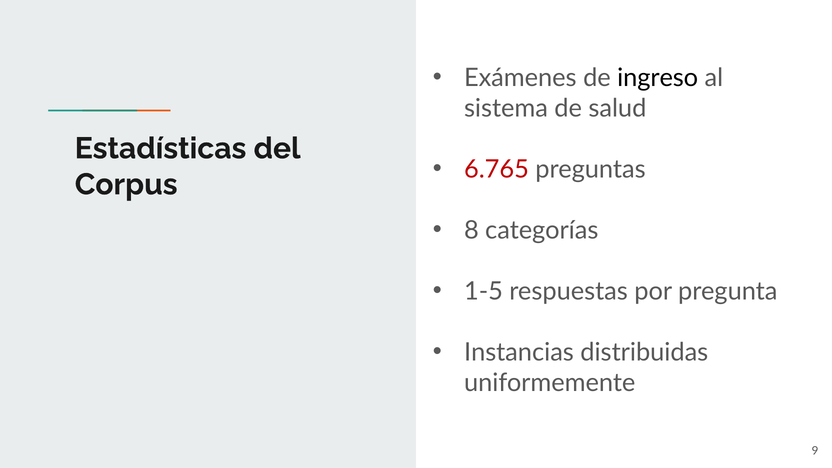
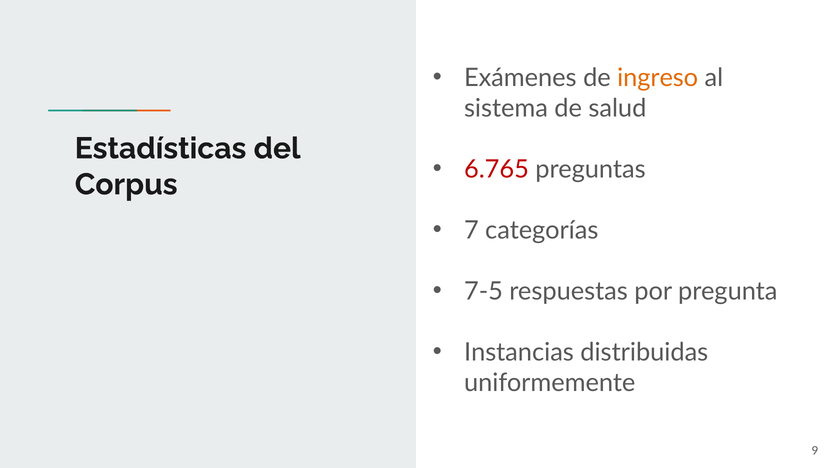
ingreso colour: black -> orange
8: 8 -> 7
1-5: 1-5 -> 7-5
